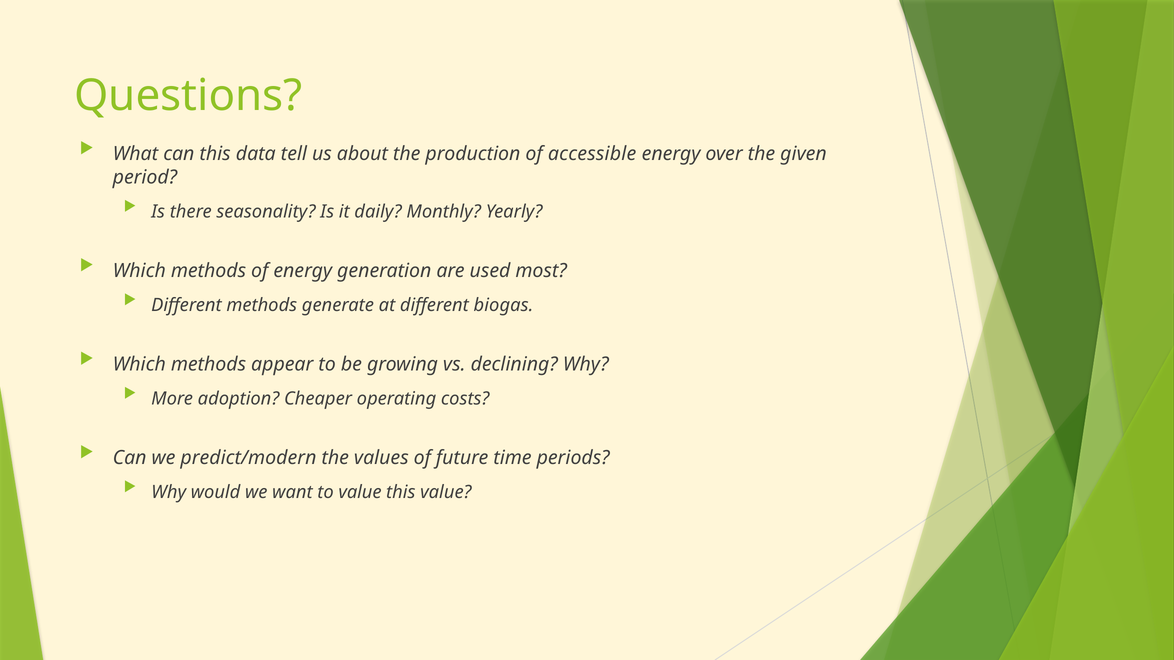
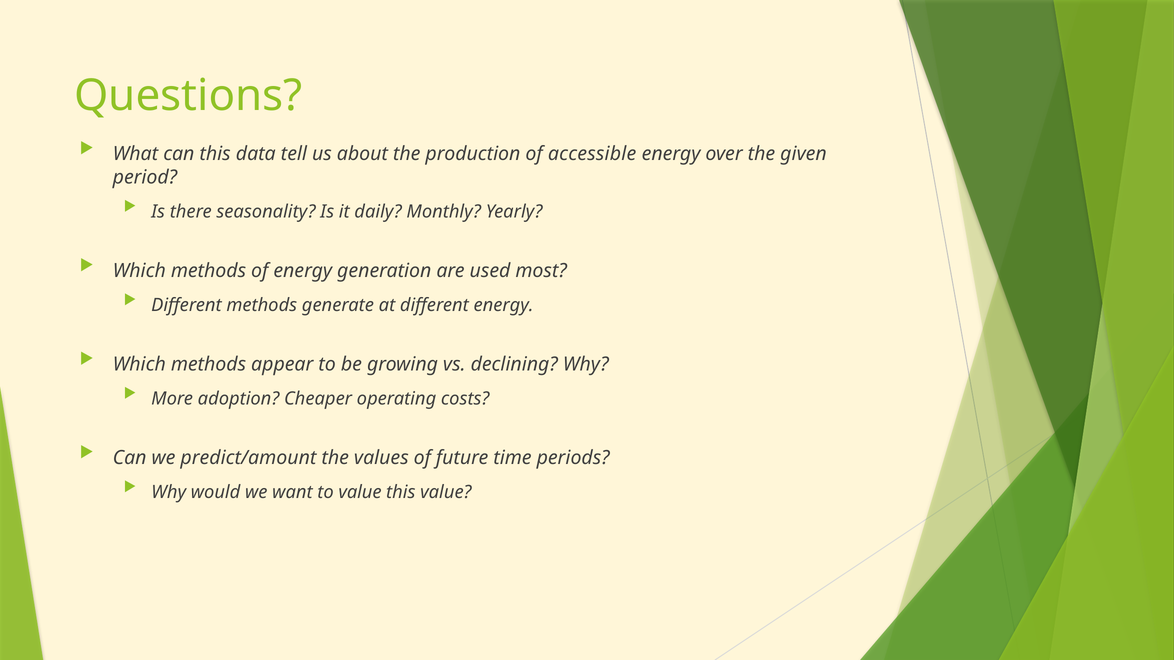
different biogas: biogas -> energy
predict/modern: predict/modern -> predict/amount
